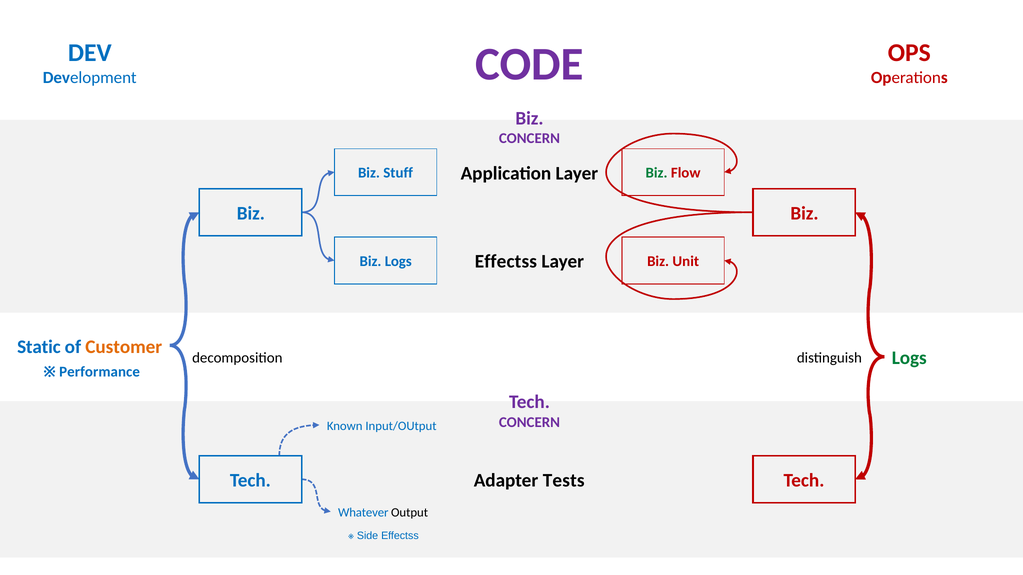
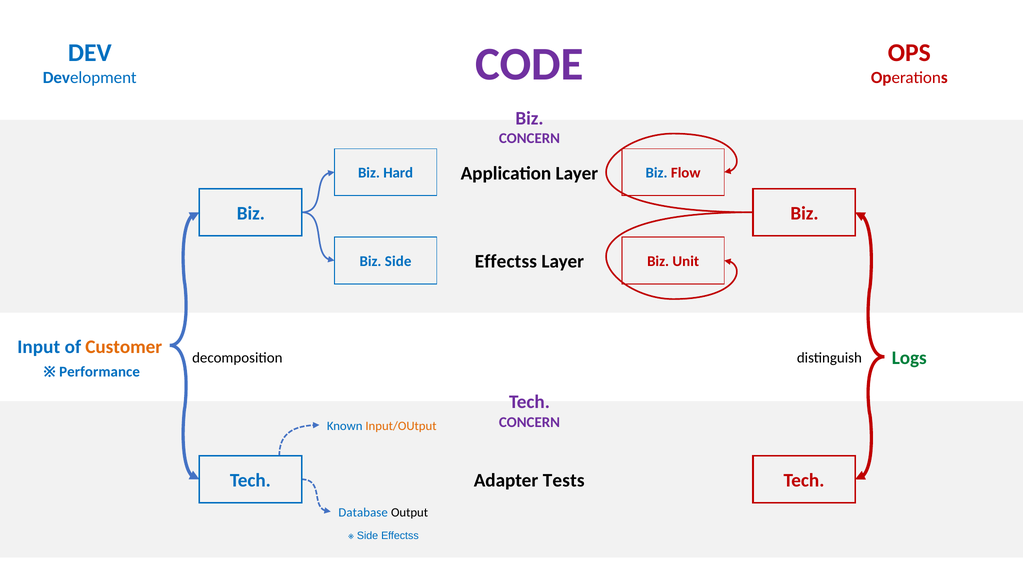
Stuff: Stuff -> Hard
Biz at (657, 173) colour: green -> blue
Biz Logs: Logs -> Side
Static: Static -> Input
Input/OUtput colour: blue -> orange
Whatever: Whatever -> Database
